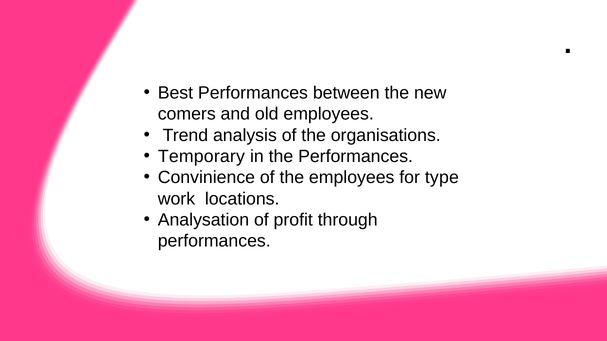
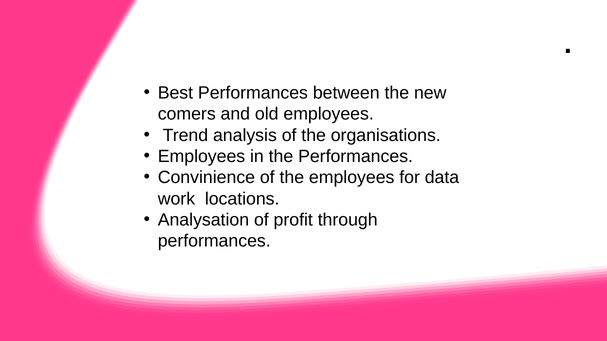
Temporary at (201, 157): Temporary -> Employees
type: type -> data
